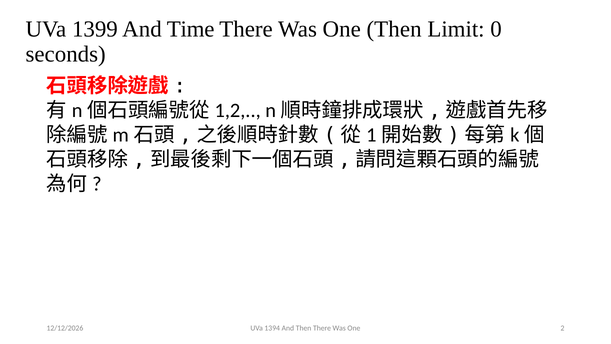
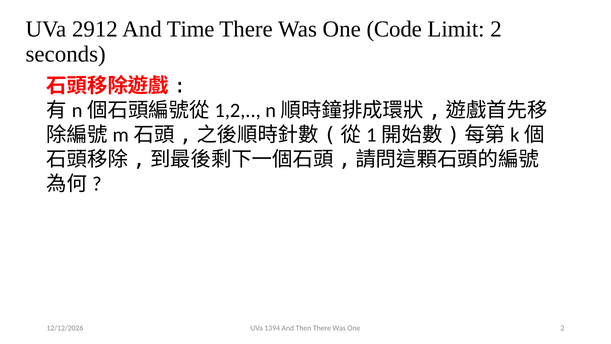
1399: 1399 -> 2912
One Then: Then -> Code
Limit 0: 0 -> 2
